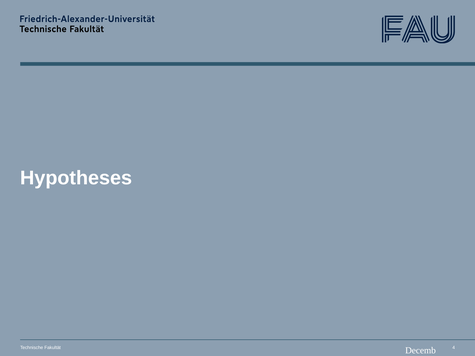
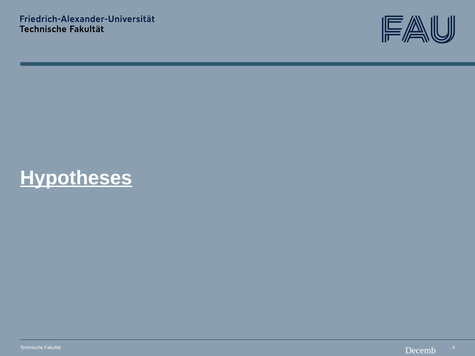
Hypotheses underline: none -> present
